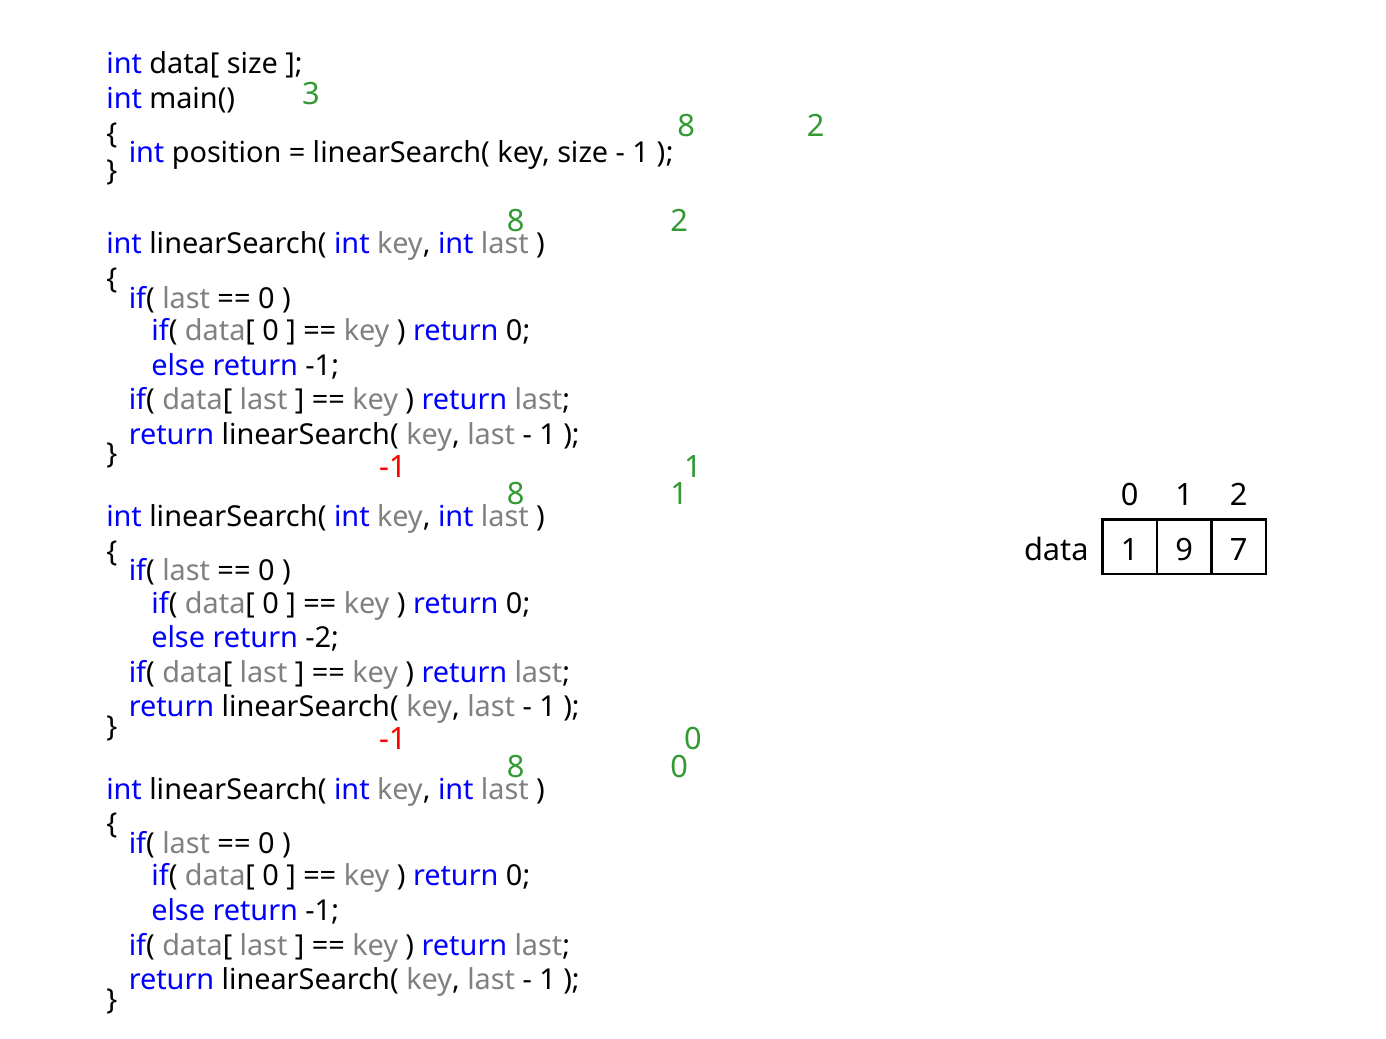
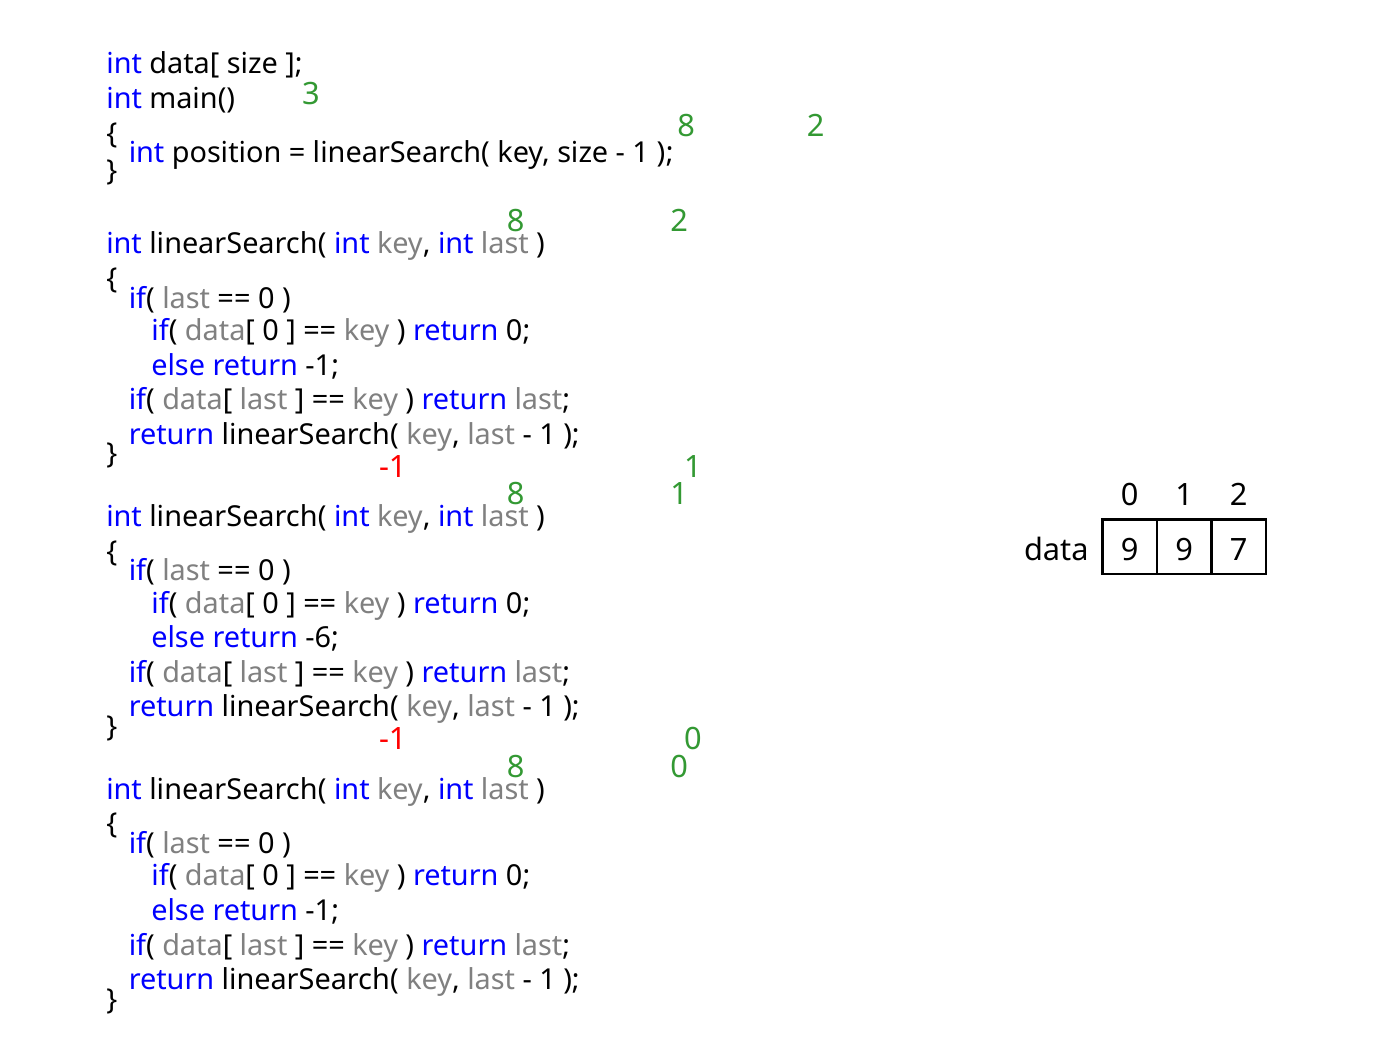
data 1: 1 -> 9
-2: -2 -> -6
